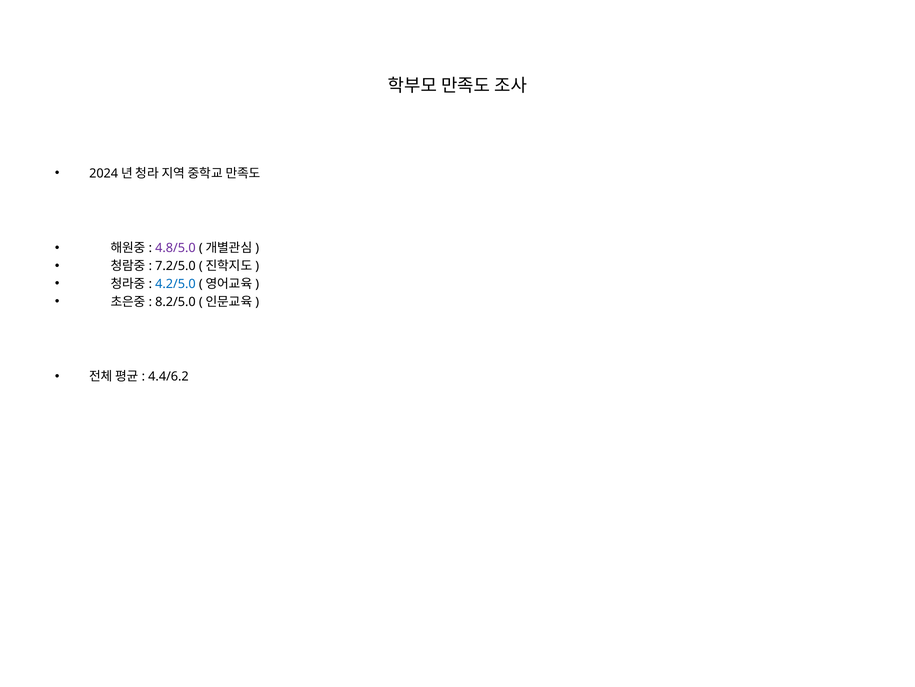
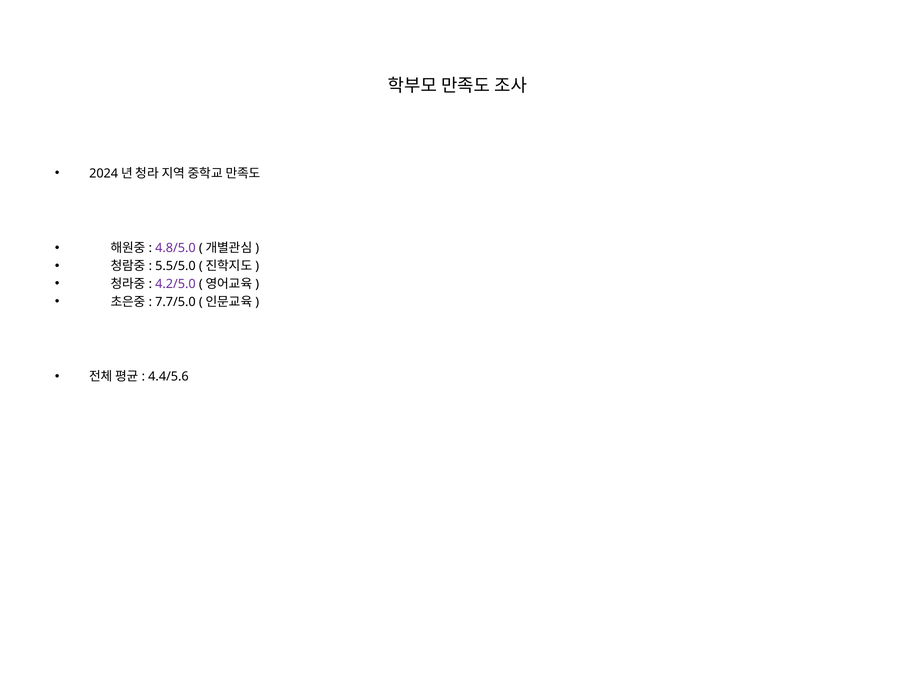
7.2/5.0: 7.2/5.0 -> 5.5/5.0
4.2/5.0 colour: blue -> purple
8.2/5.0: 8.2/5.0 -> 7.7/5.0
4.4/6.2: 4.4/6.2 -> 4.4/5.6
